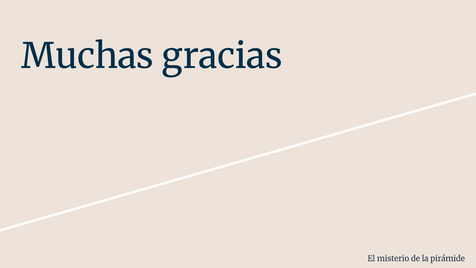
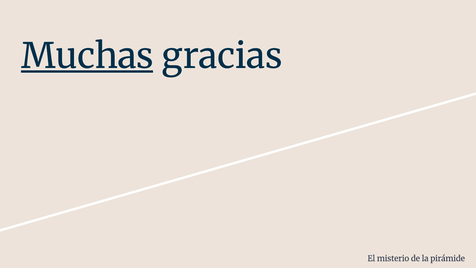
Muchas underline: none -> present
